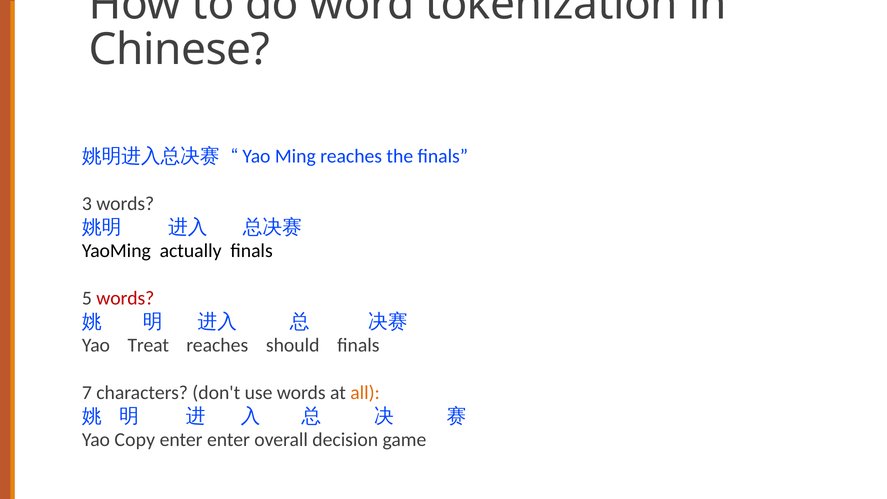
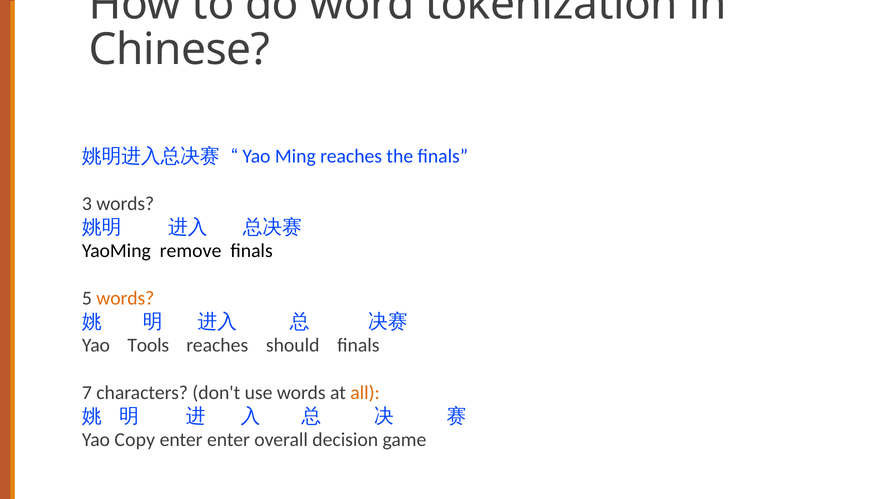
actually: actually -> remove
words at (125, 298) colour: red -> orange
Treat: Treat -> Tools
